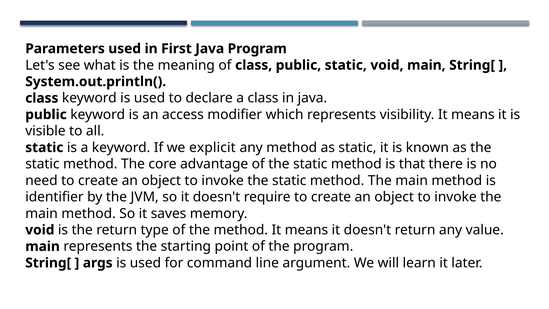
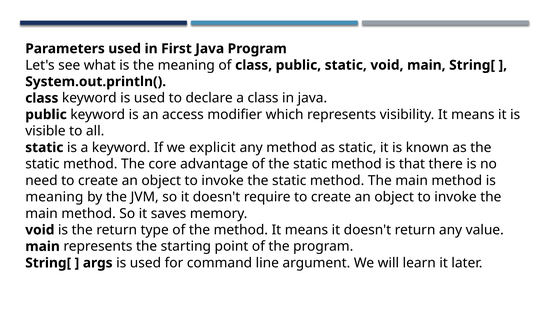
identifier at (54, 197): identifier -> meaning
